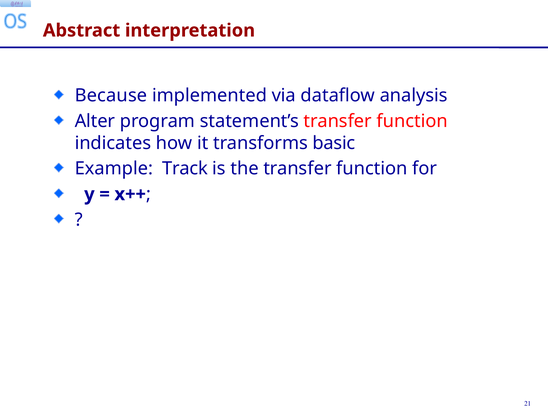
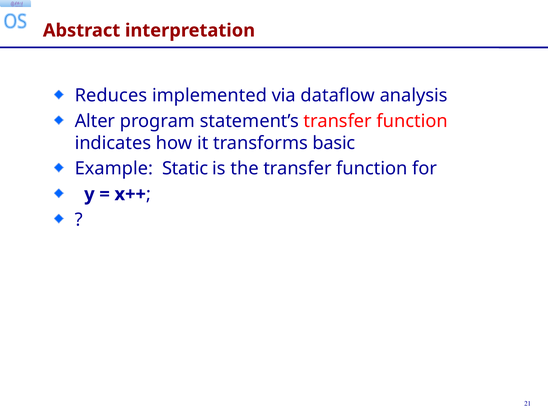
Because: Because -> Reduces
Track: Track -> Static
